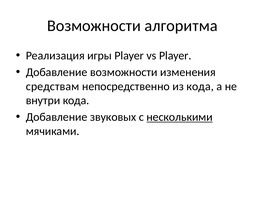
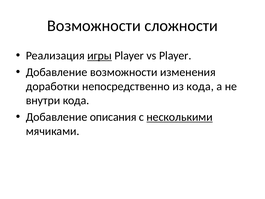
алгоритма: алгоритма -> сложности
игры underline: none -> present
средствам: средствам -> доработки
звуковых: звуковых -> описания
